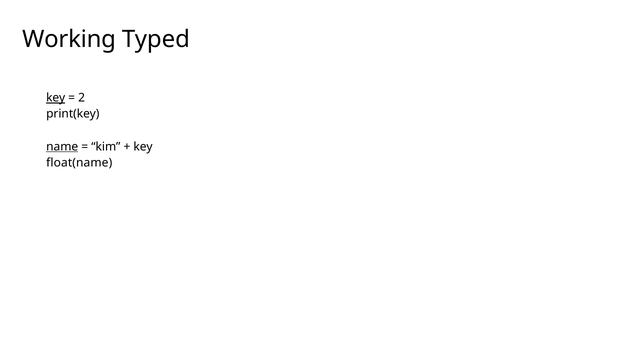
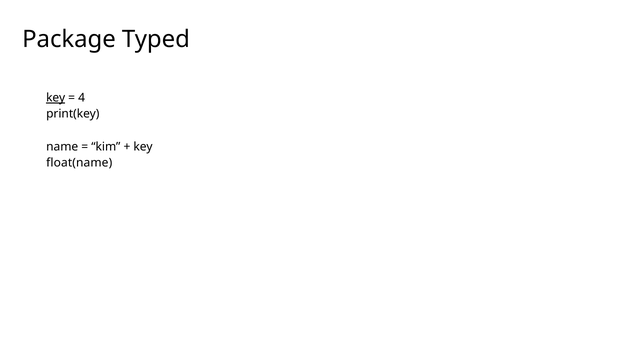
Working: Working -> Package
2: 2 -> 4
name underline: present -> none
